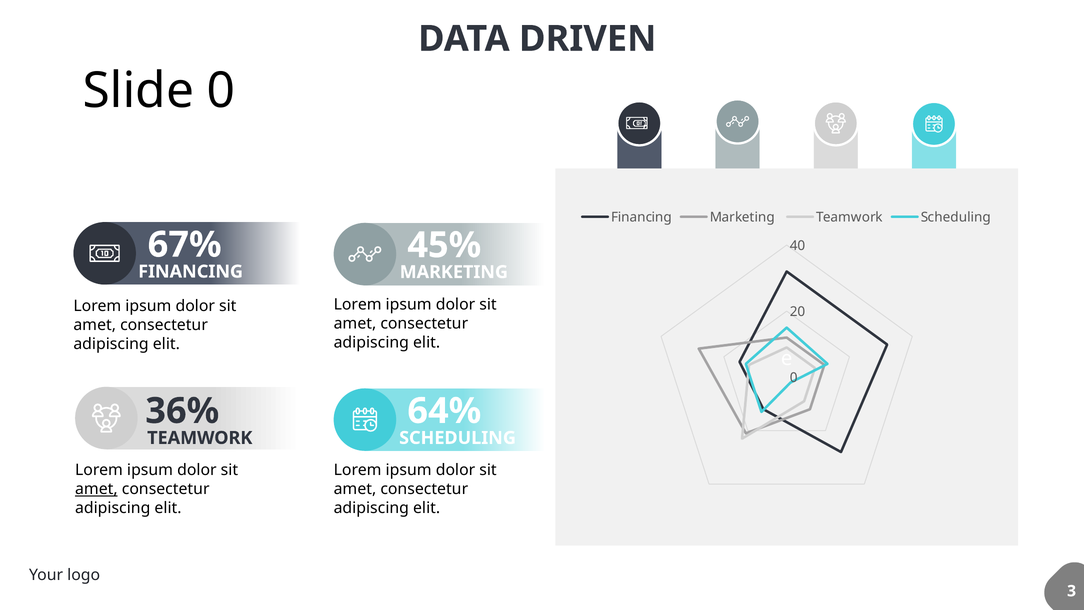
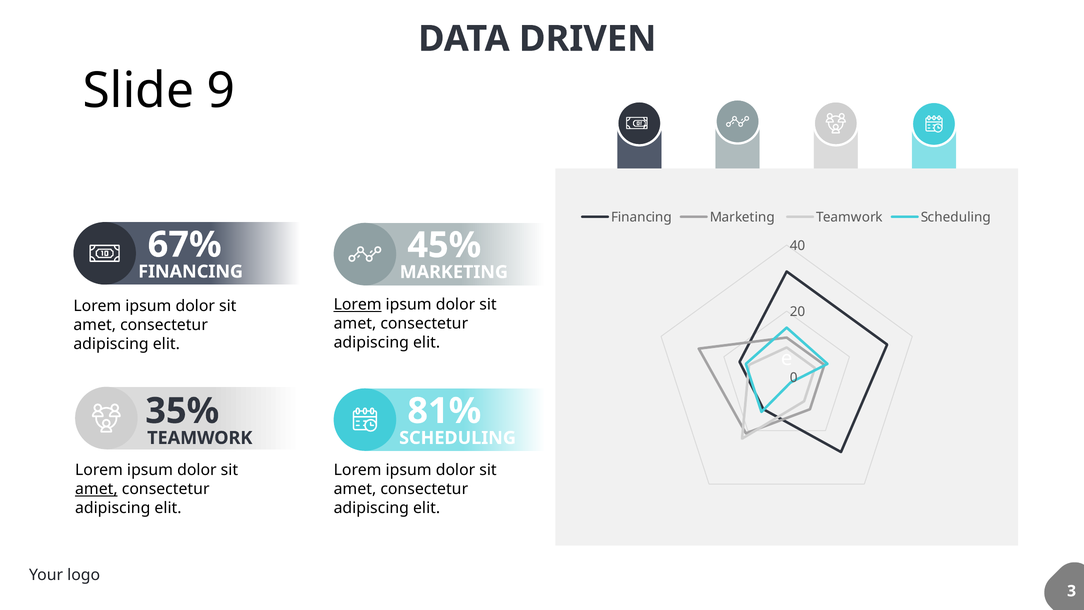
Slide 0: 0 -> 9
Lorem at (358, 304) underline: none -> present
36%: 36% -> 35%
64%: 64% -> 81%
